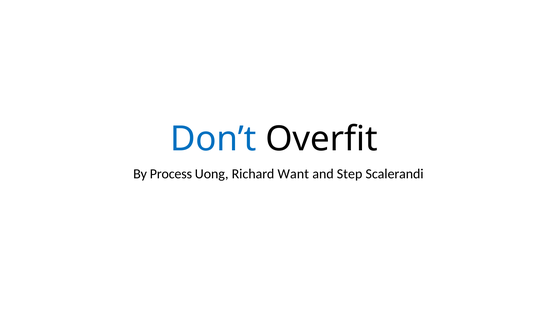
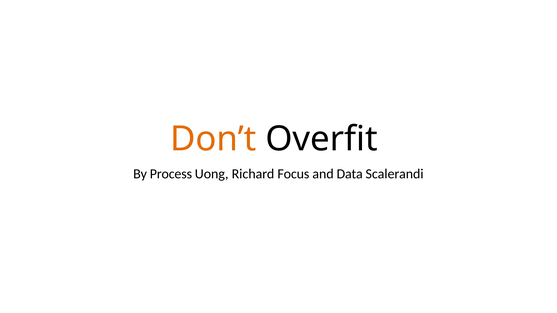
Don’t colour: blue -> orange
Want: Want -> Focus
Step: Step -> Data
